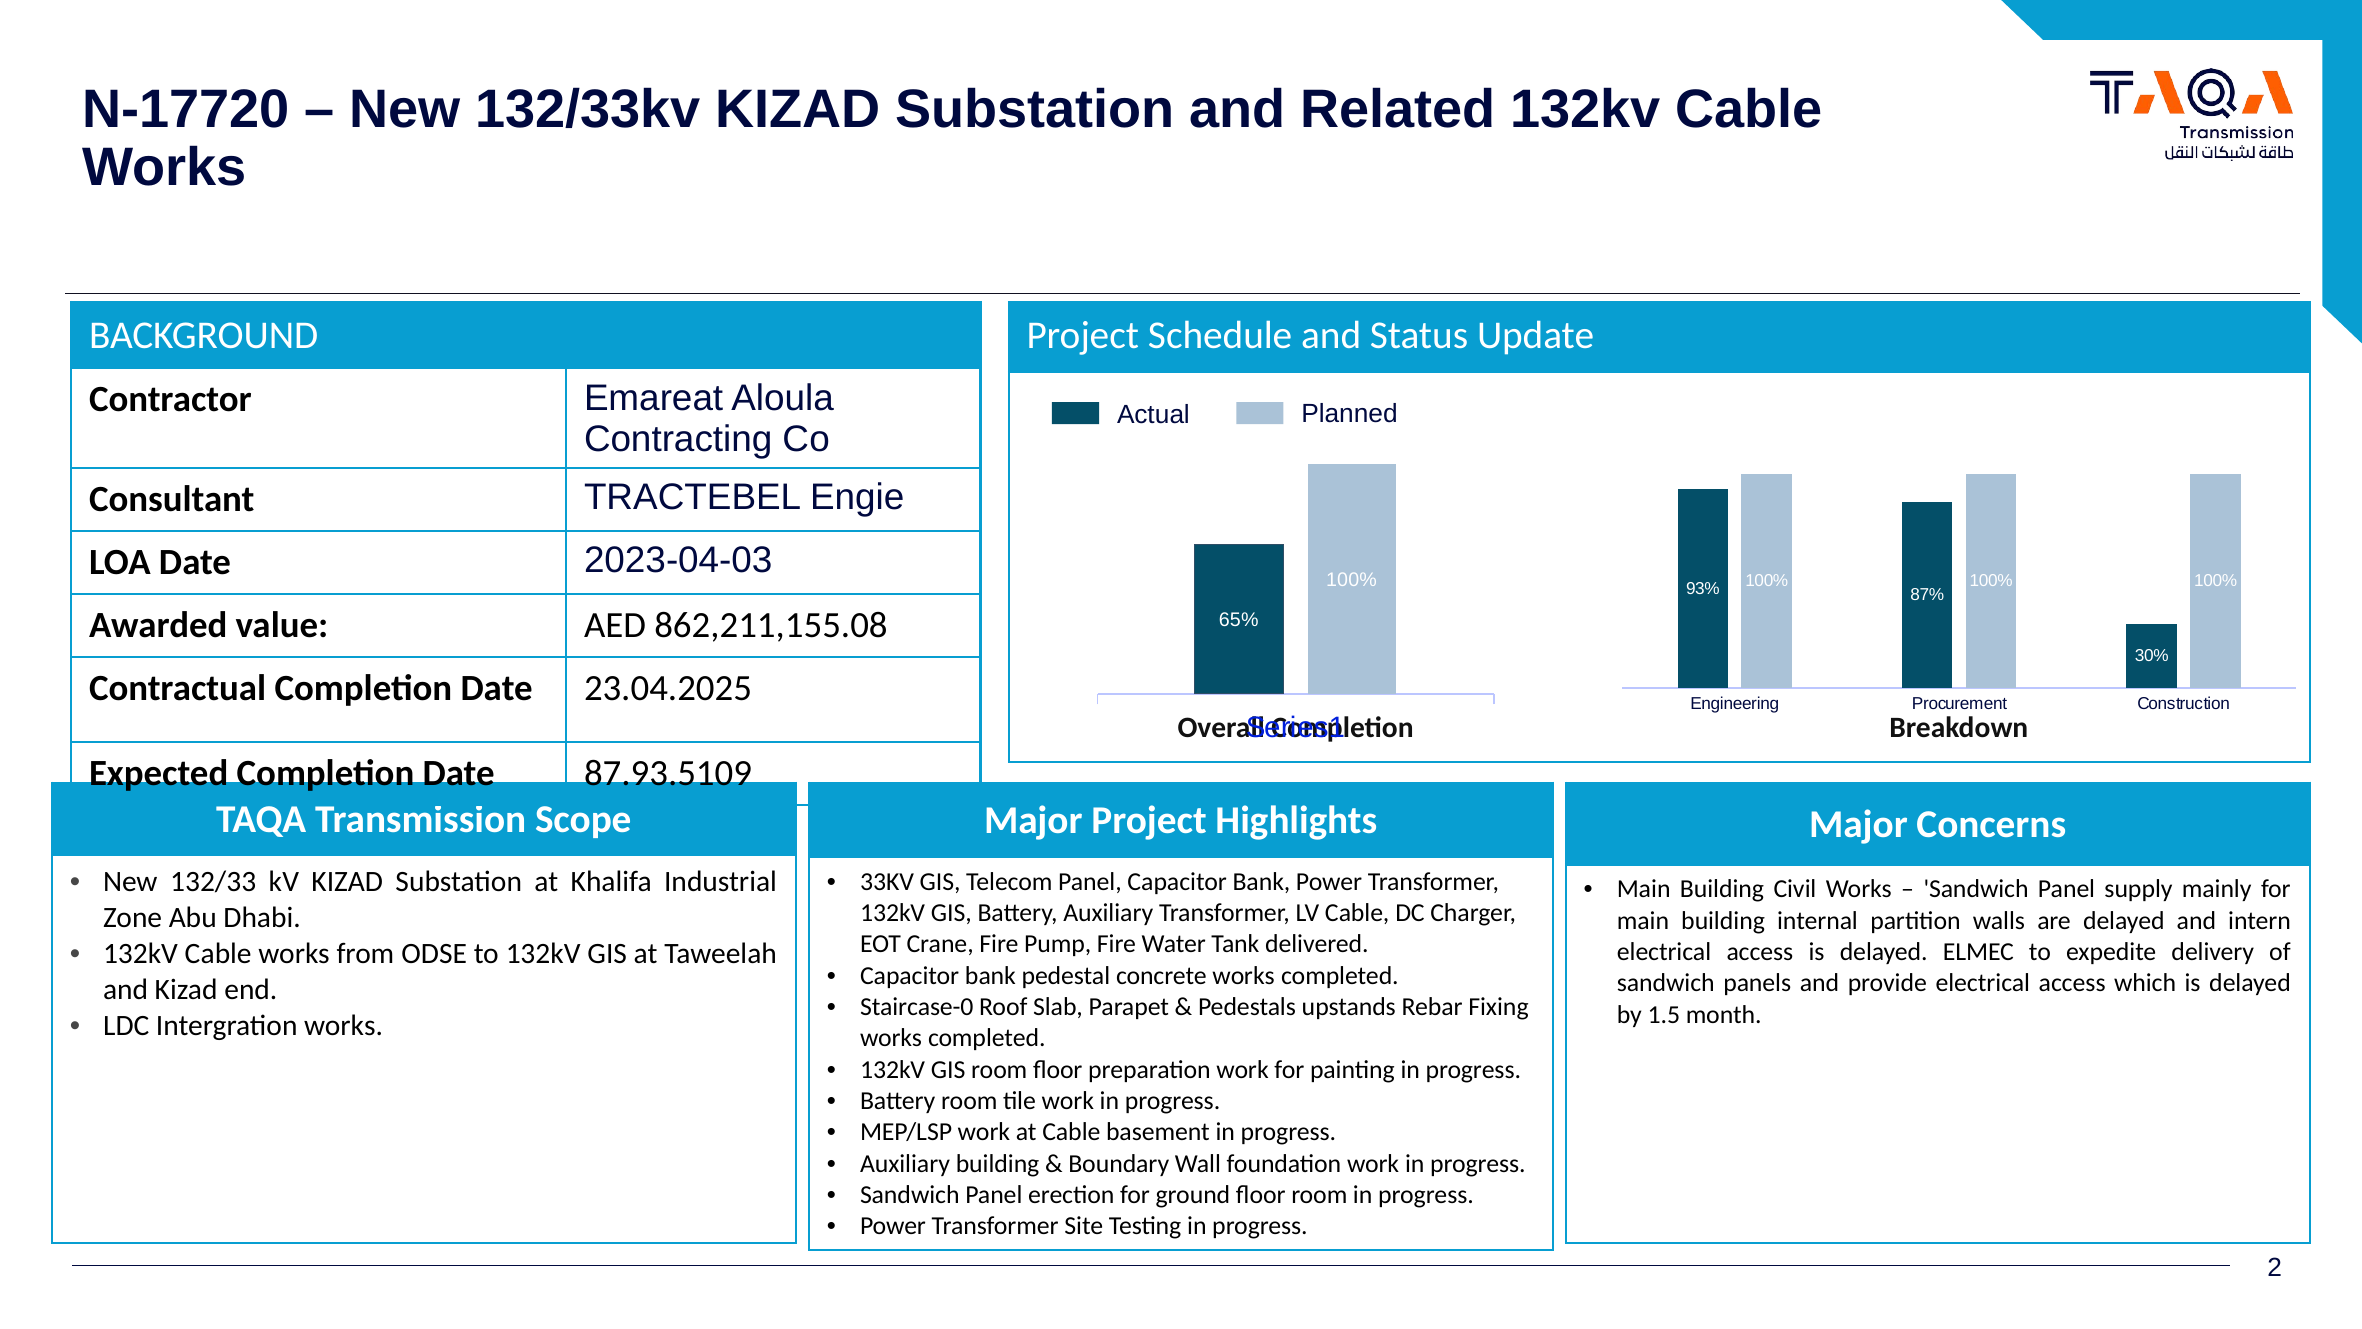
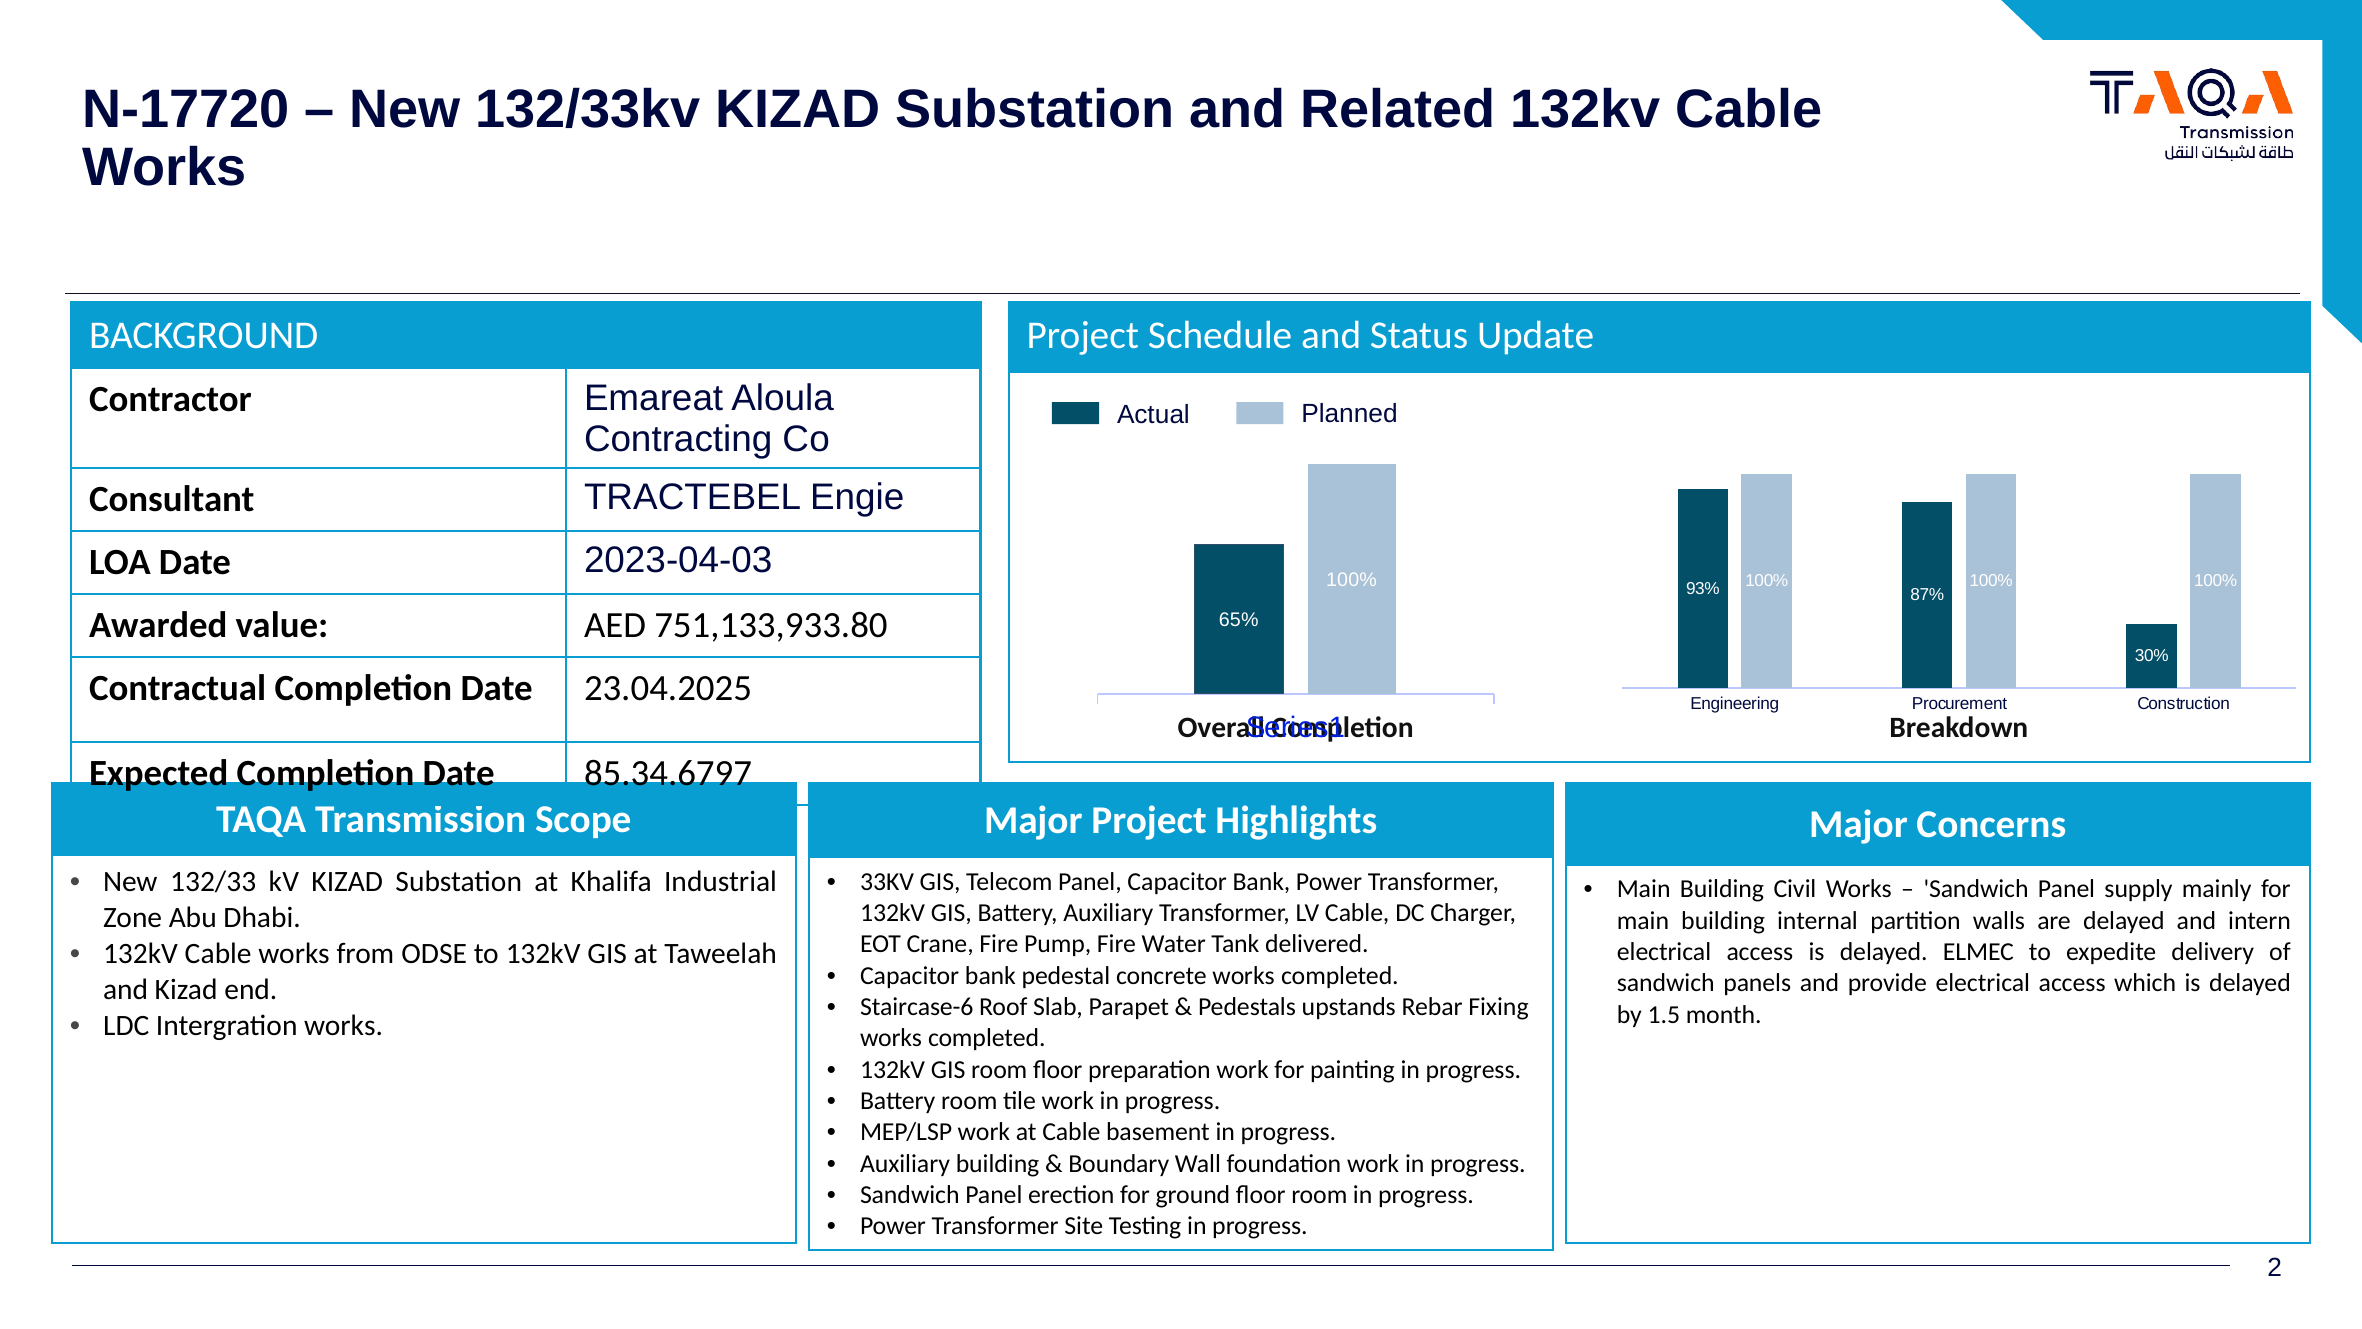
862,211,155.08: 862,211,155.08 -> 751,133,933.80
87.93.5109: 87.93.5109 -> 85.34.6797
Staircase-0: Staircase-0 -> Staircase-6
